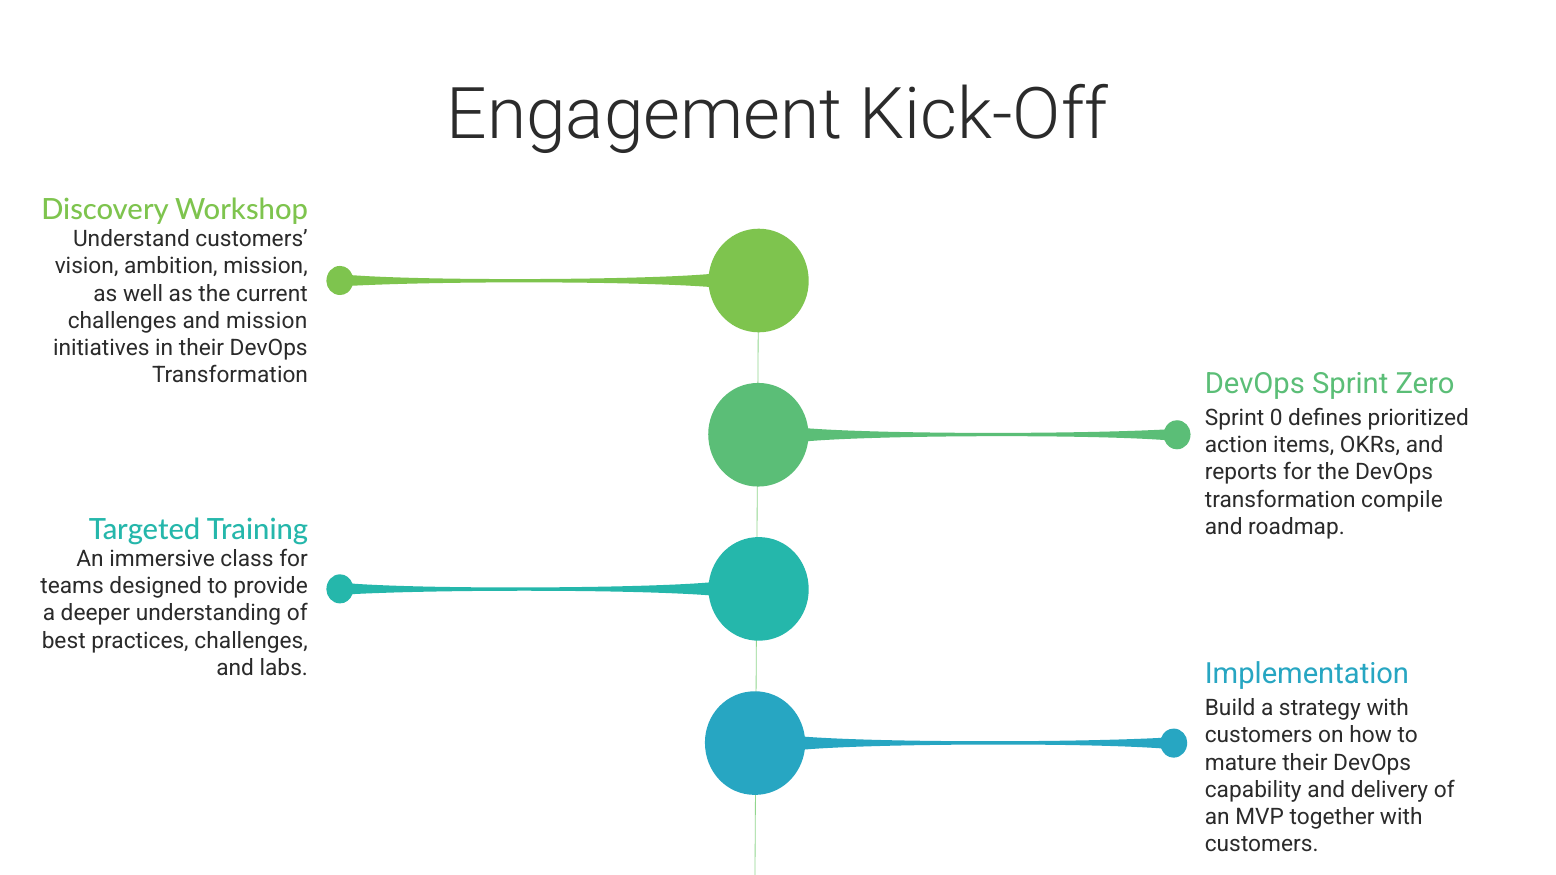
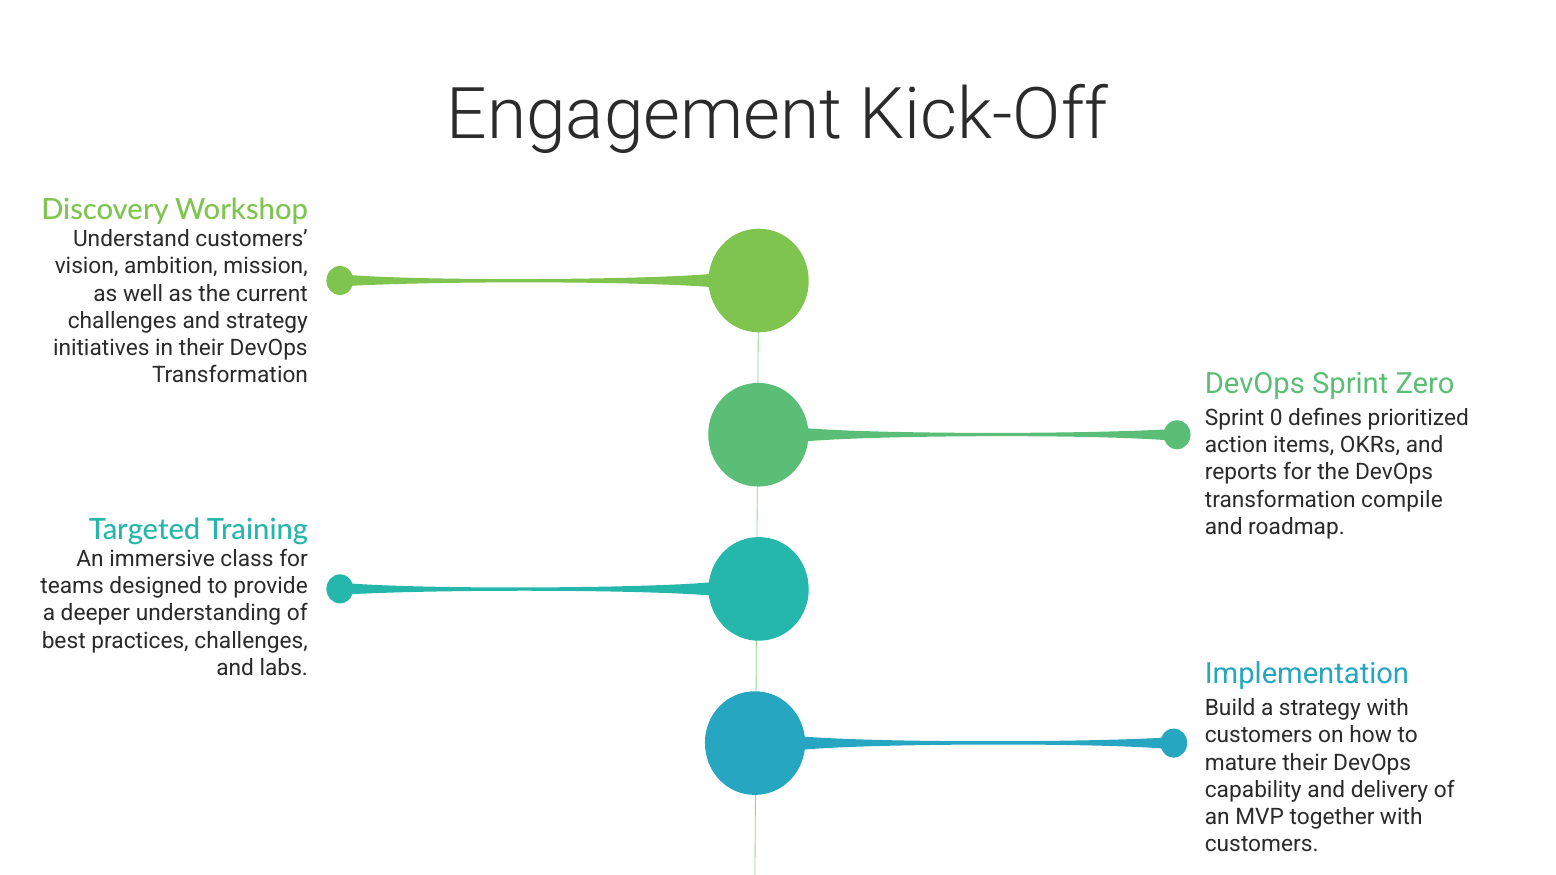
and mission: mission -> strategy
